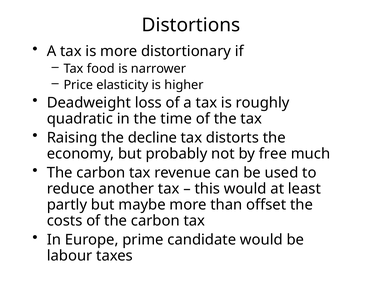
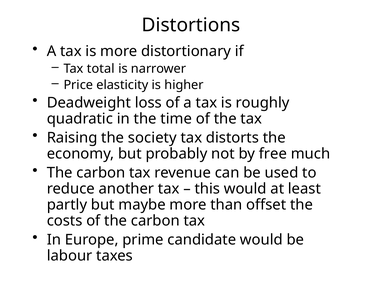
food: food -> total
decline: decline -> society
